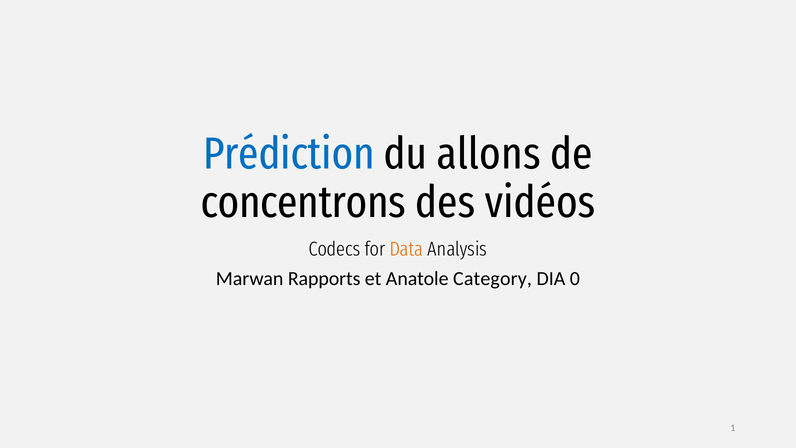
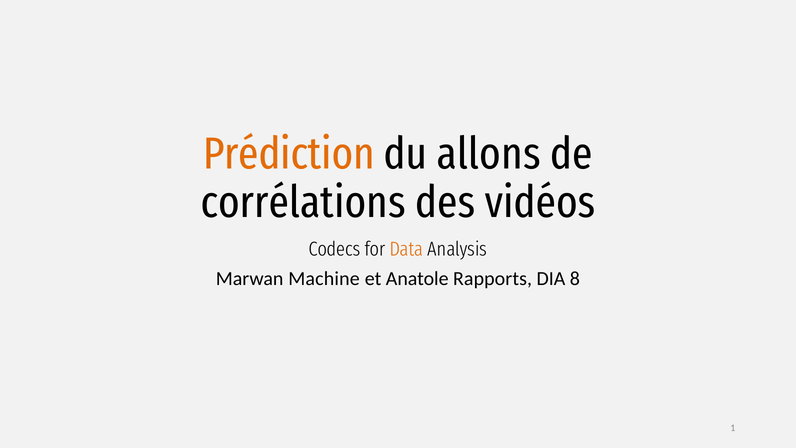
Prédiction colour: blue -> orange
concentrons: concentrons -> corrélations
Rapports: Rapports -> Machine
Category: Category -> Rapports
0: 0 -> 8
